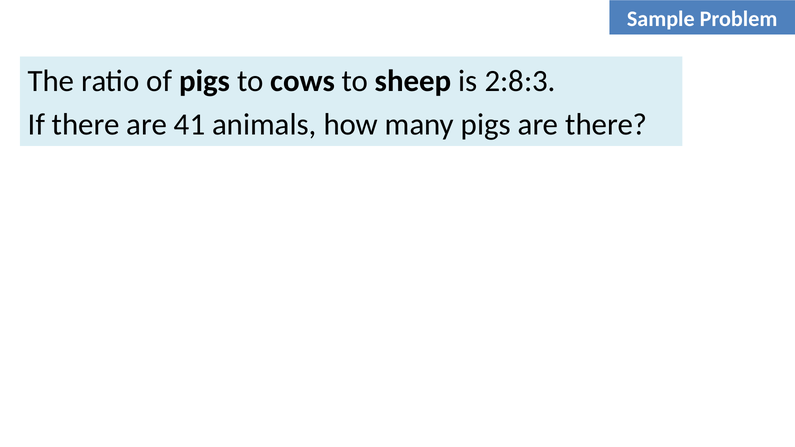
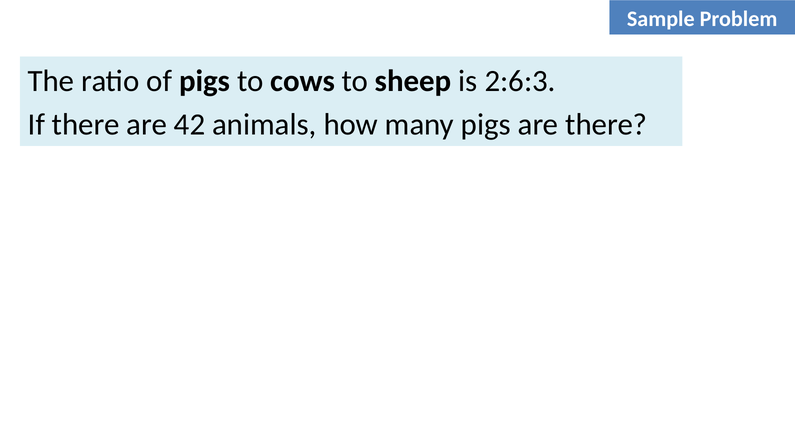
2:8:3: 2:8:3 -> 2:6:3
41: 41 -> 42
